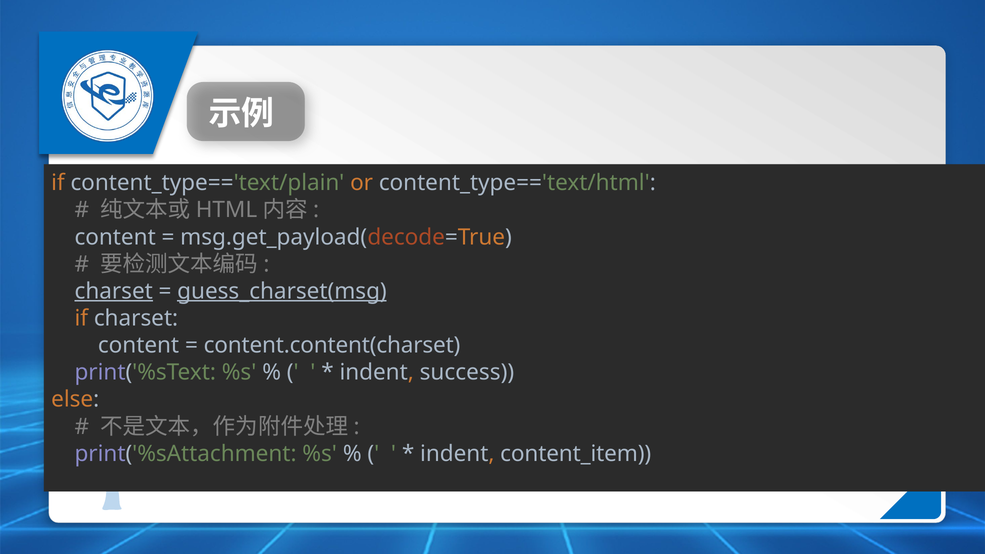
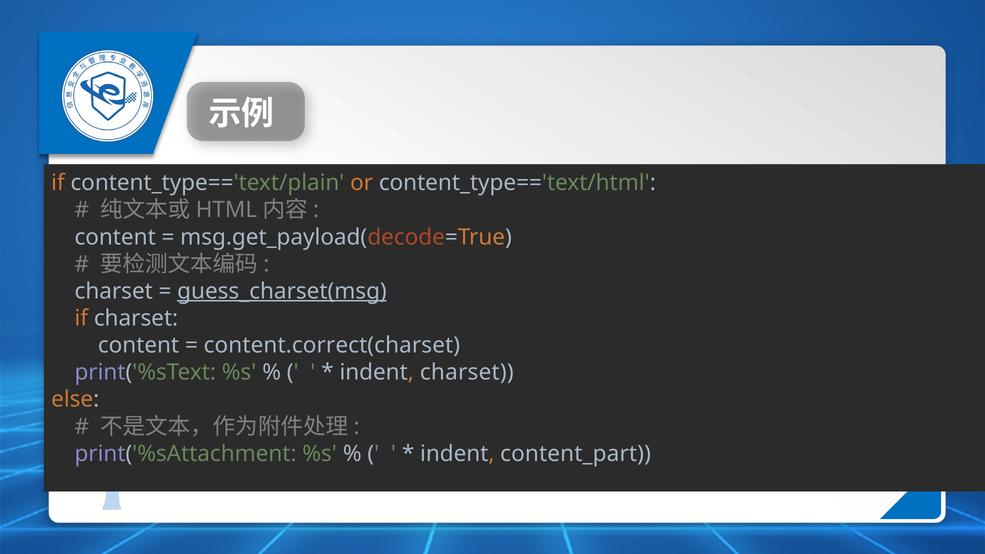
charset at (114, 291) underline: present -> none
content.content(charset: content.content(charset -> content.correct(charset
indent success: success -> charset
content_item: content_item -> content_part
